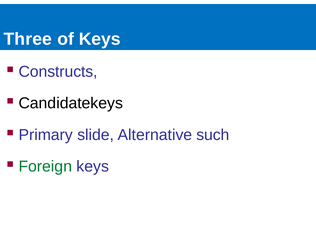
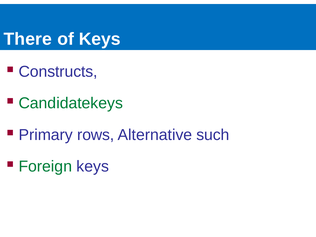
Three: Three -> There
Candidatekeys colour: black -> green
slide: slide -> rows
